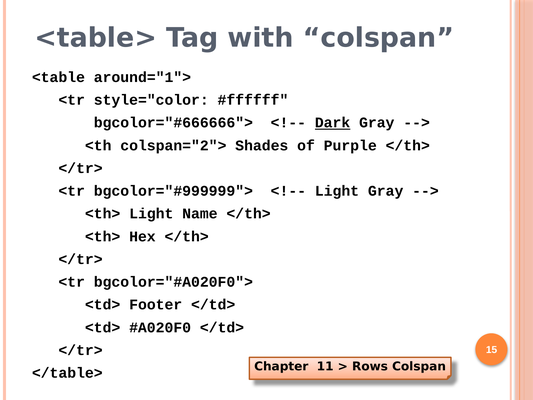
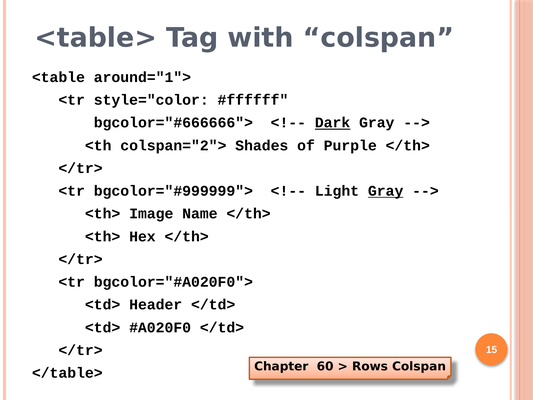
Gray at (386, 191) underline: none -> present
<th> Light: Light -> Image
Footer: Footer -> Header
11: 11 -> 60
